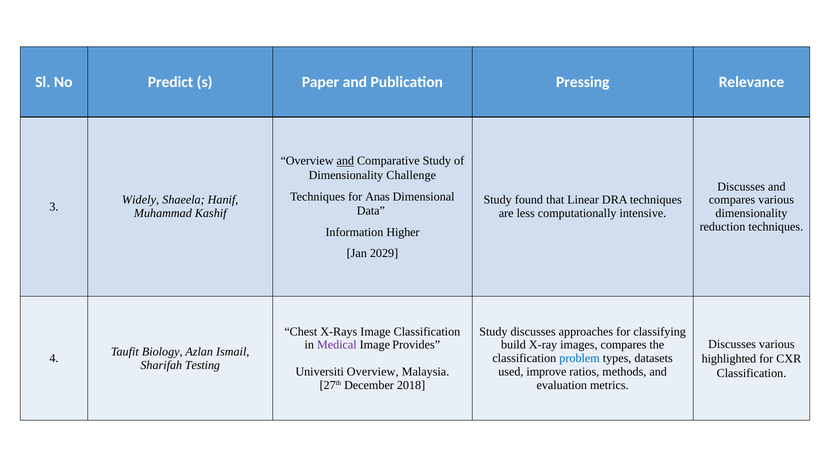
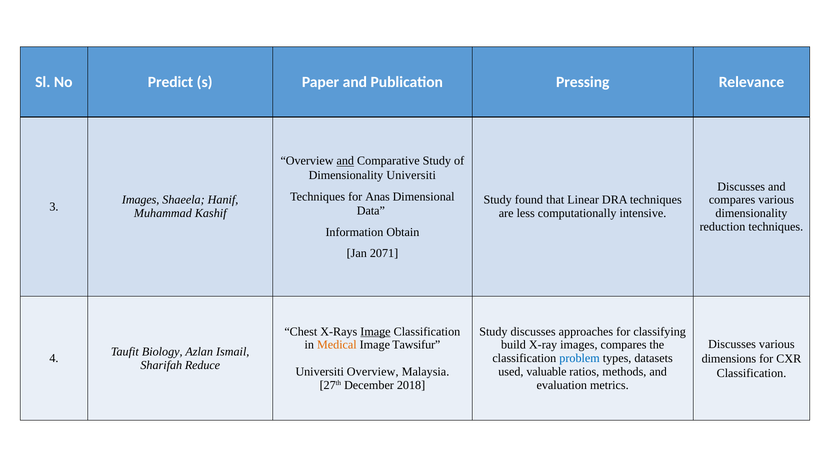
Dimensionality Challenge: Challenge -> Universiti
Widely at (141, 200): Widely -> Images
Higher: Higher -> Obtain
2029: 2029 -> 2071
Image at (375, 331) underline: none -> present
Medical colour: purple -> orange
Provides: Provides -> Tawsifur
highlighted: highlighted -> dimensions
Testing: Testing -> Reduce
improve: improve -> valuable
